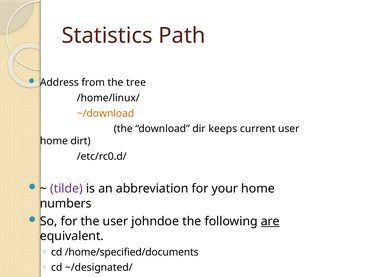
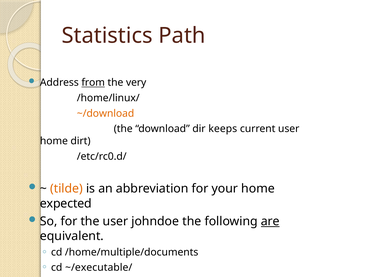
from underline: none -> present
tree: tree -> very
tilde colour: purple -> orange
numbers: numbers -> expected
/home/specified/documents: /home/specified/documents -> /home/multiple/documents
~/designated/: ~/designated/ -> ~/executable/
